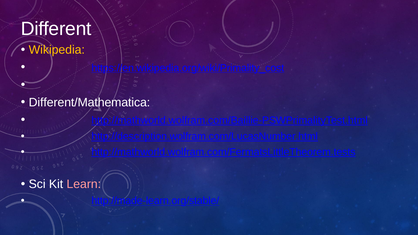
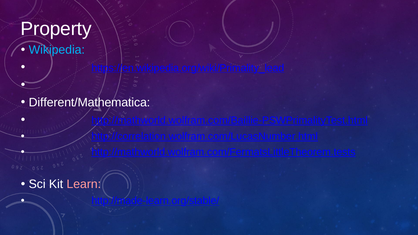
Different: Different -> Property
Wikipedia colour: yellow -> light blue
https://en.wikipedia.org/wiki/Primality_cost: https://en.wikipedia.org/wiki/Primality_cost -> https://en.wikipedia.org/wiki/Primality_lead
http://description.wolfram.com/LucasNumber.html: http://description.wolfram.com/LucasNumber.html -> http://correlation.wolfram.com/LucasNumber.html
